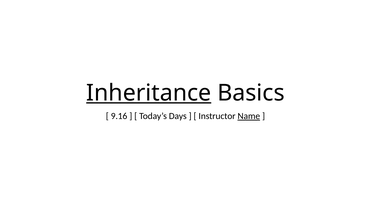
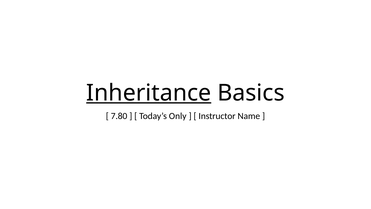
9.16: 9.16 -> 7.80
Days: Days -> Only
Name underline: present -> none
